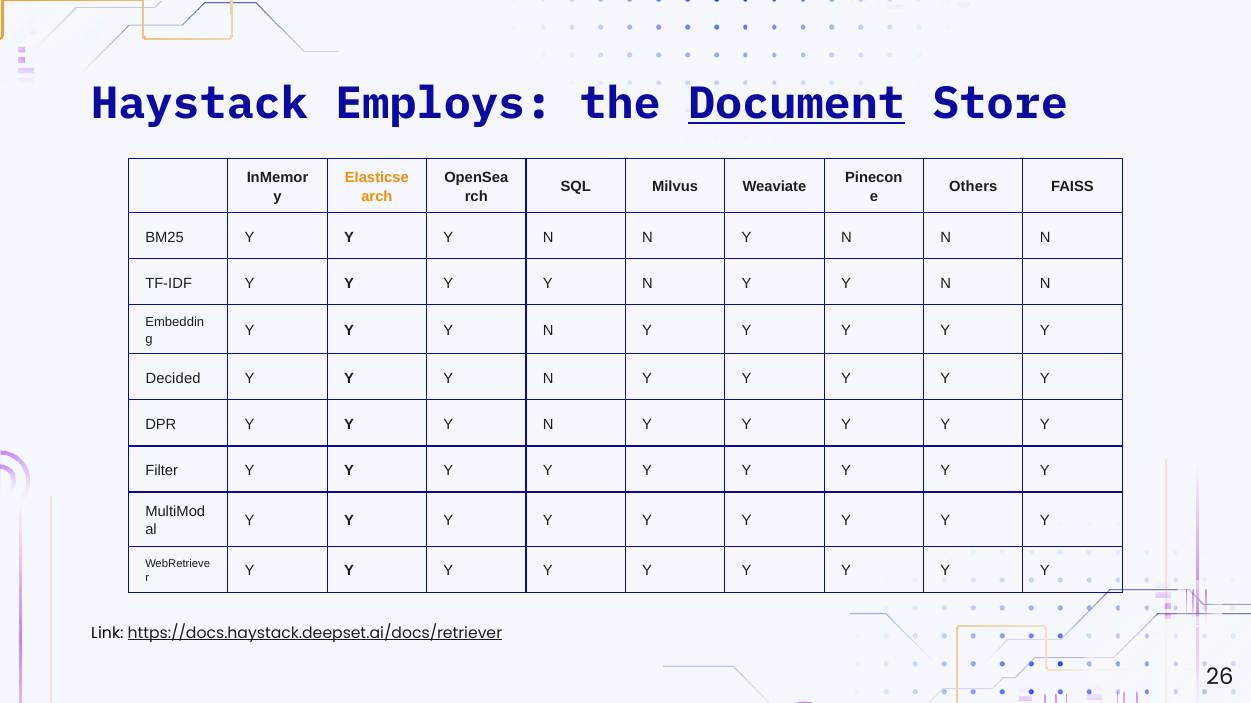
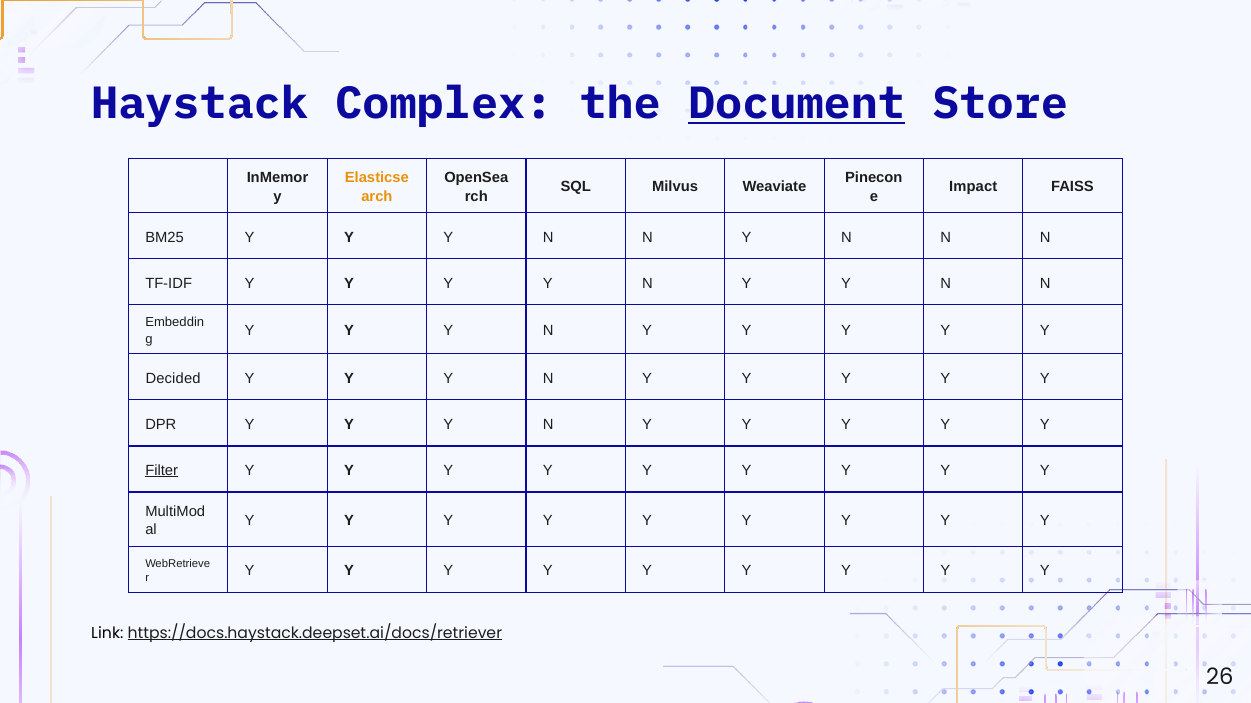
Employs: Employs -> Complex
Others: Others -> Impact
Filter underline: none -> present
